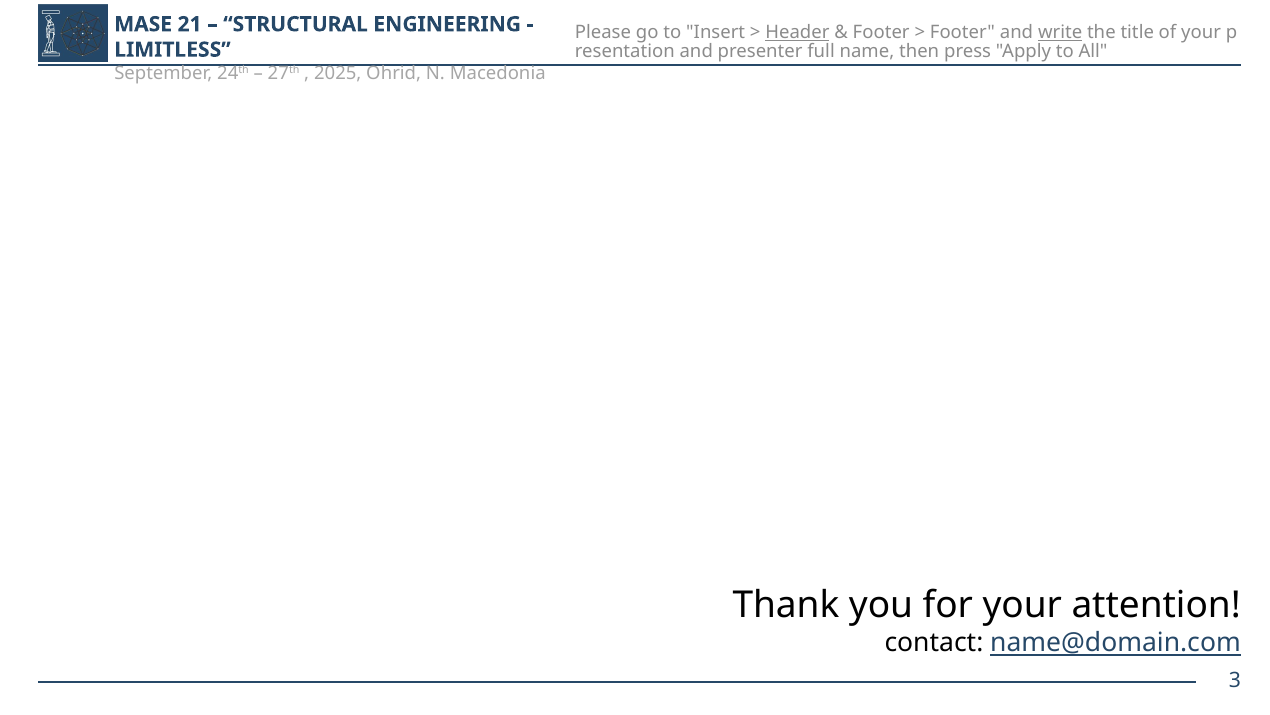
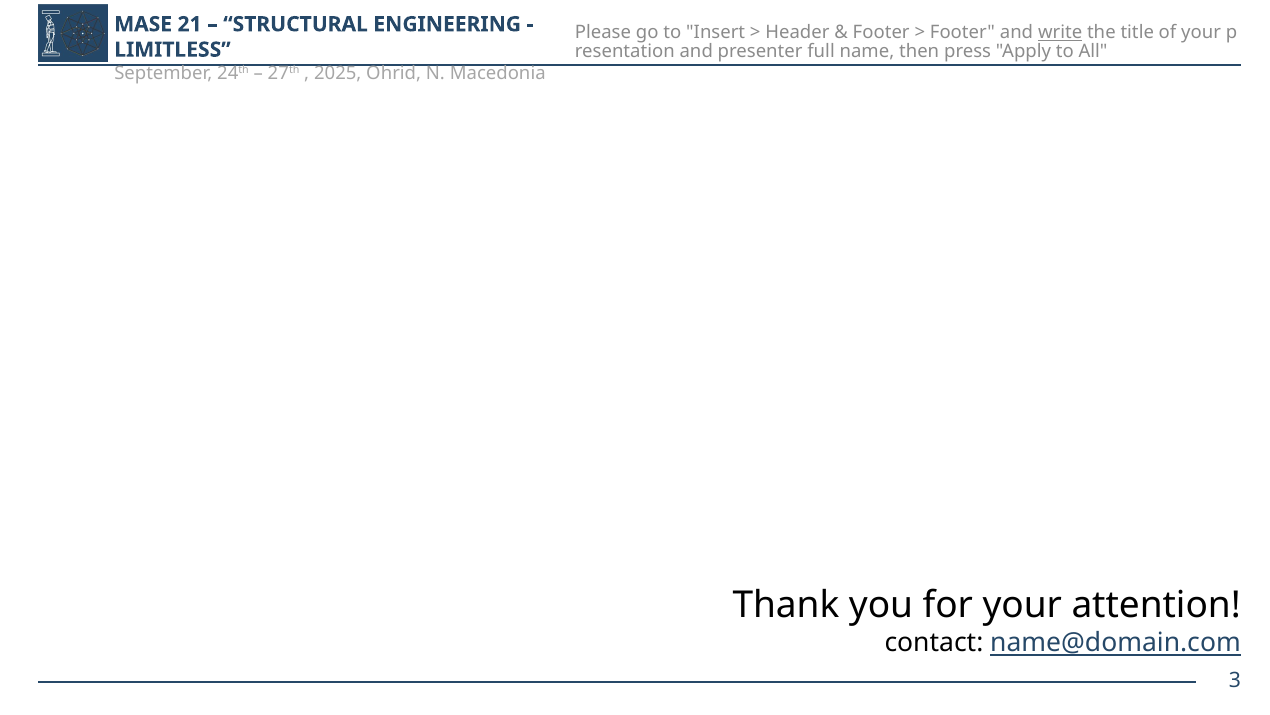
Header underline: present -> none
